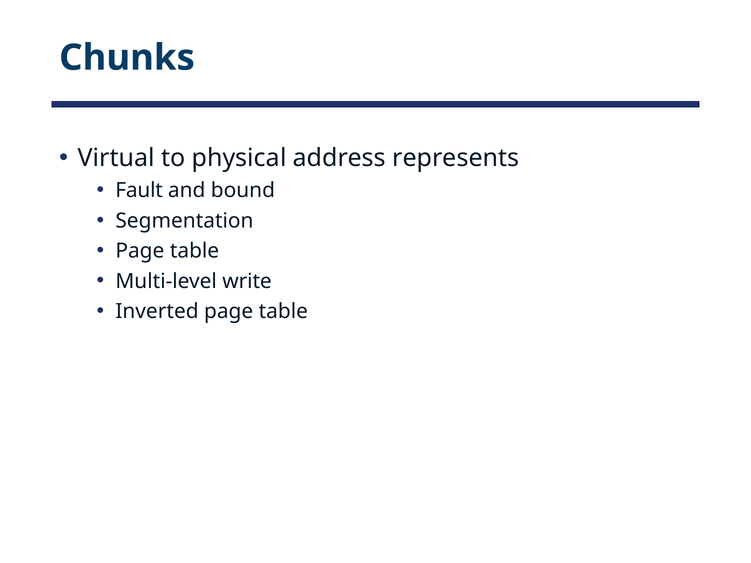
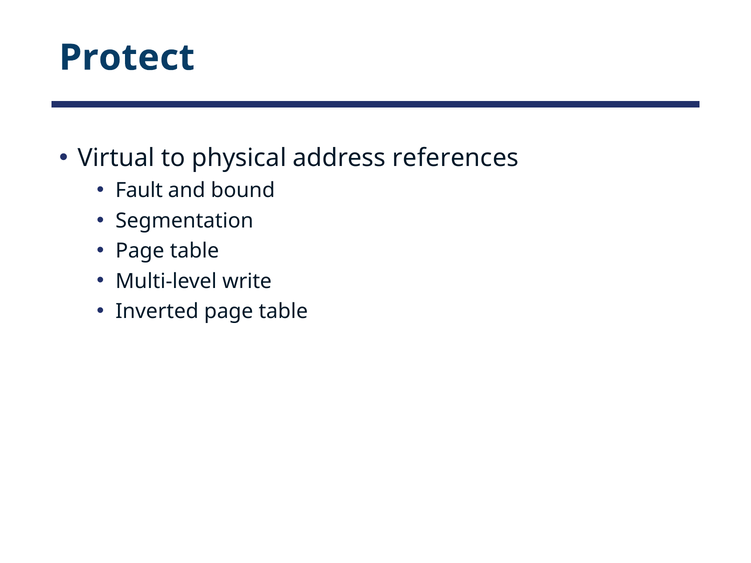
Chunks: Chunks -> Protect
represents: represents -> references
